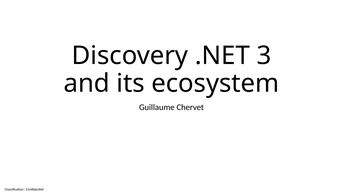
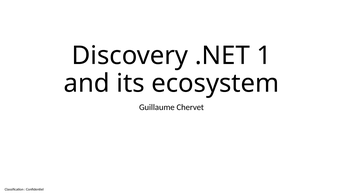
3: 3 -> 1
